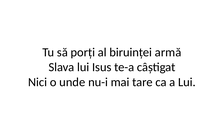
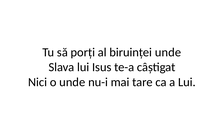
biruinței armă: armă -> unde
